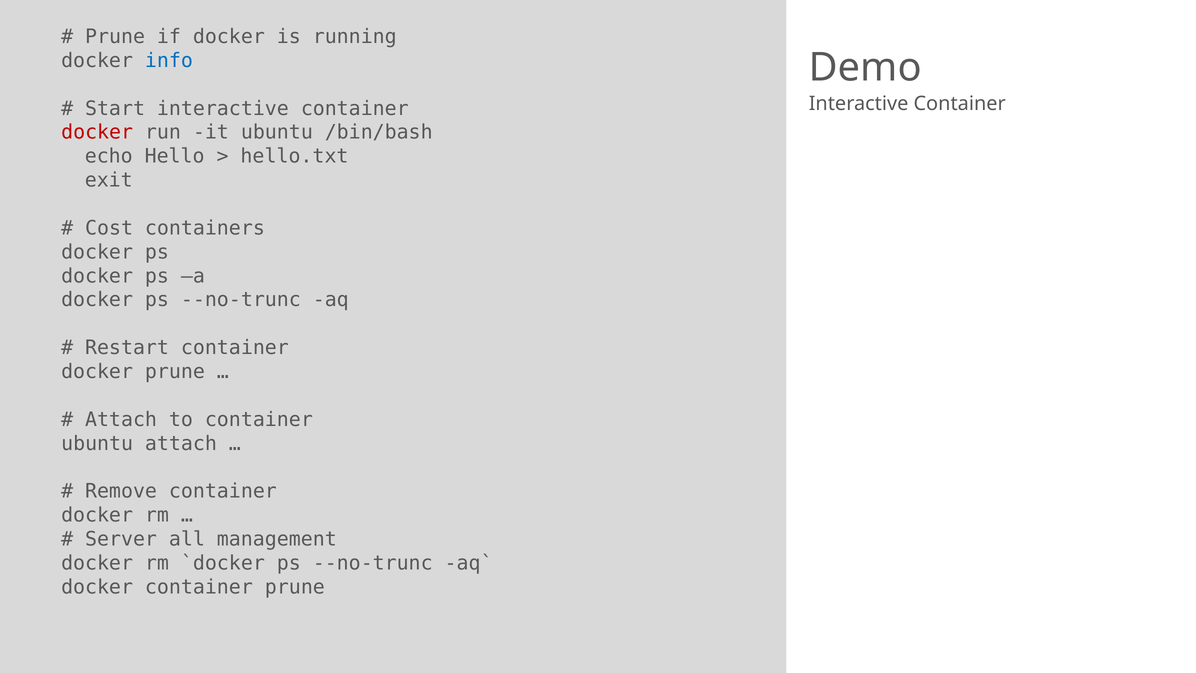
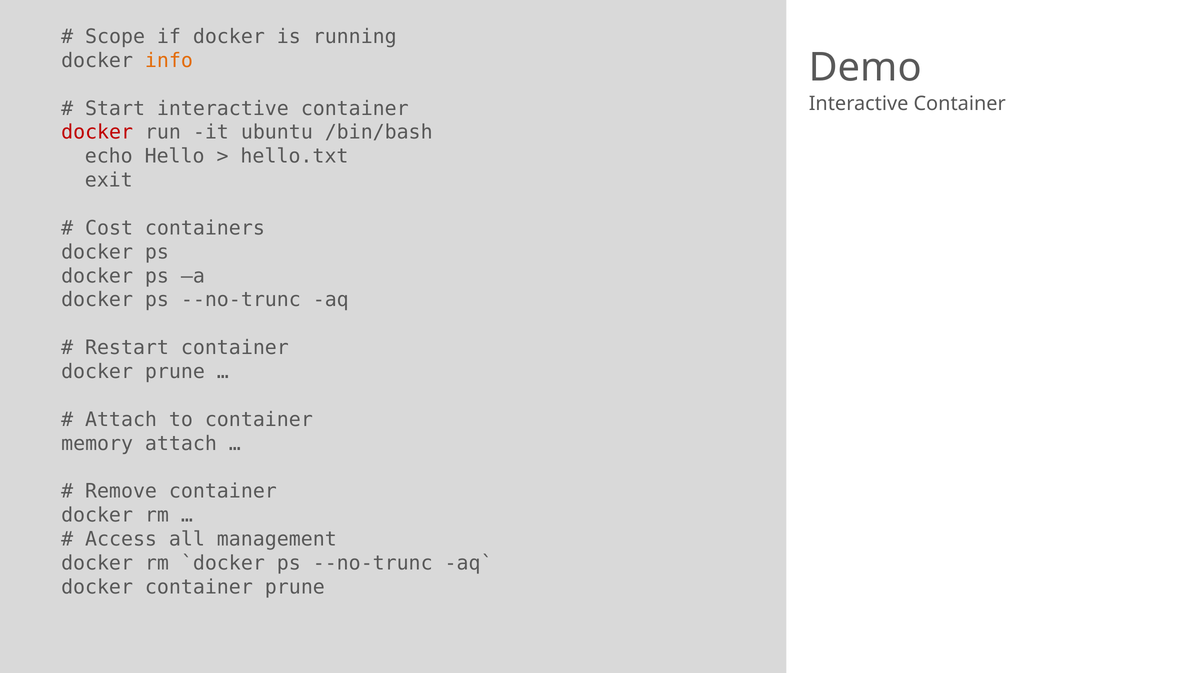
Prune at (115, 37): Prune -> Scope
info colour: blue -> orange
ubuntu at (97, 443): ubuntu -> memory
Server: Server -> Access
